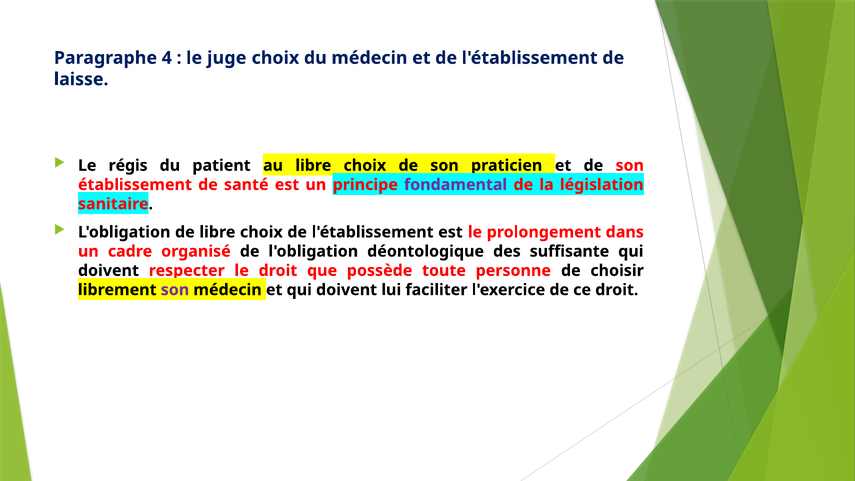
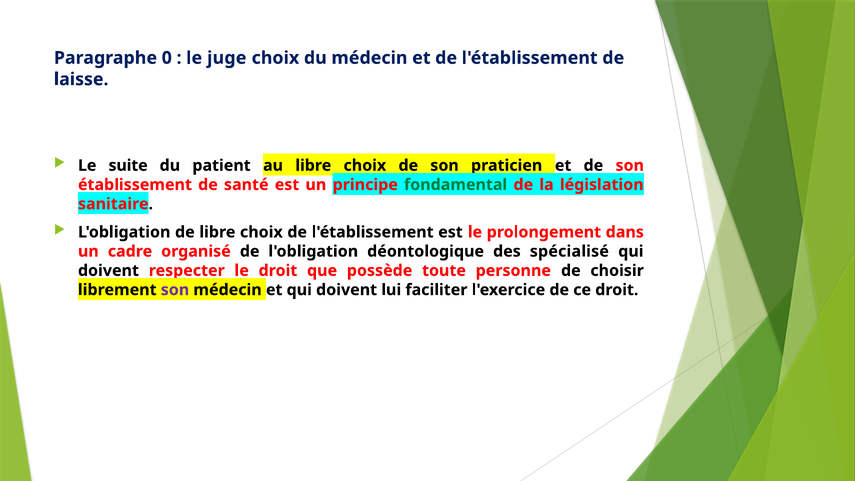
4: 4 -> 0
régis: régis -> suite
fondamental colour: purple -> green
suffisante: suffisante -> spécialisé
